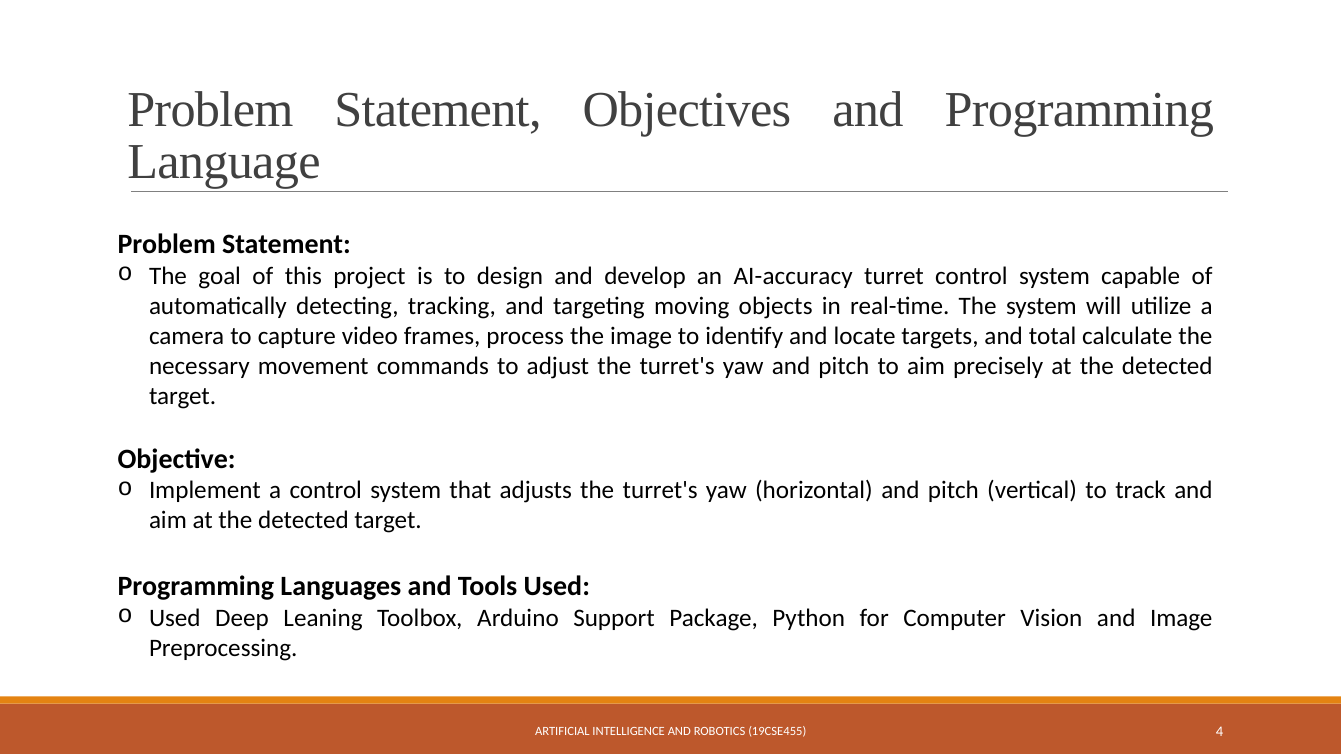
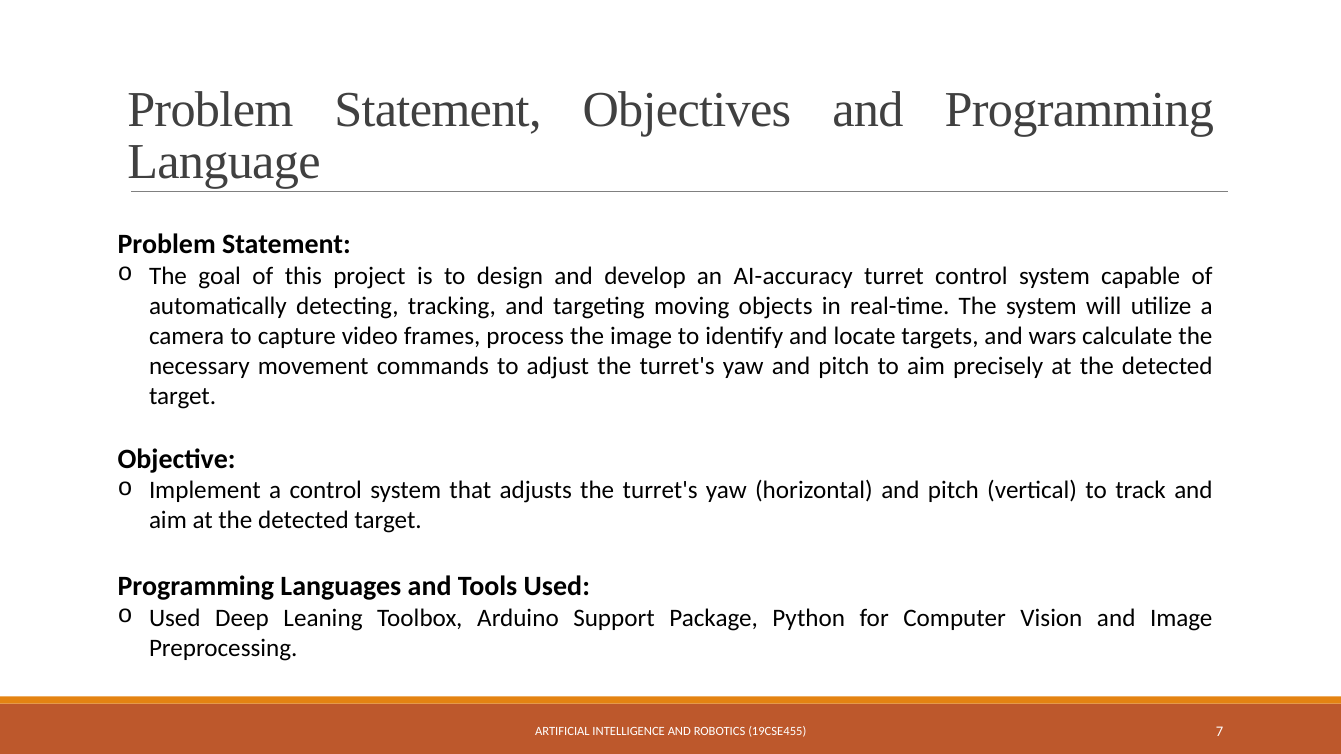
total: total -> wars
4: 4 -> 7
